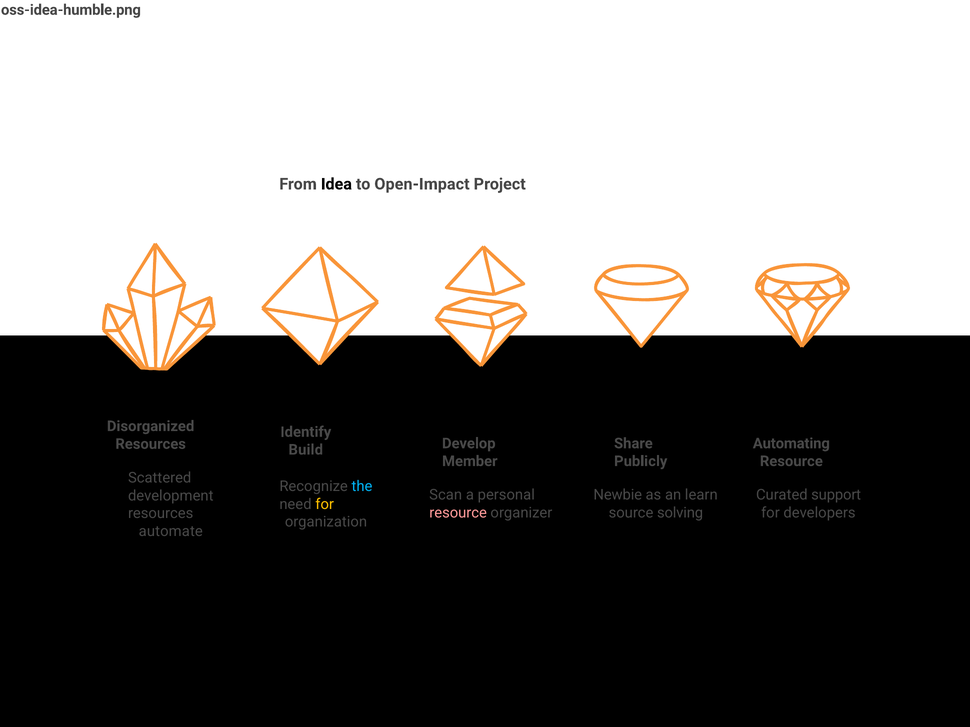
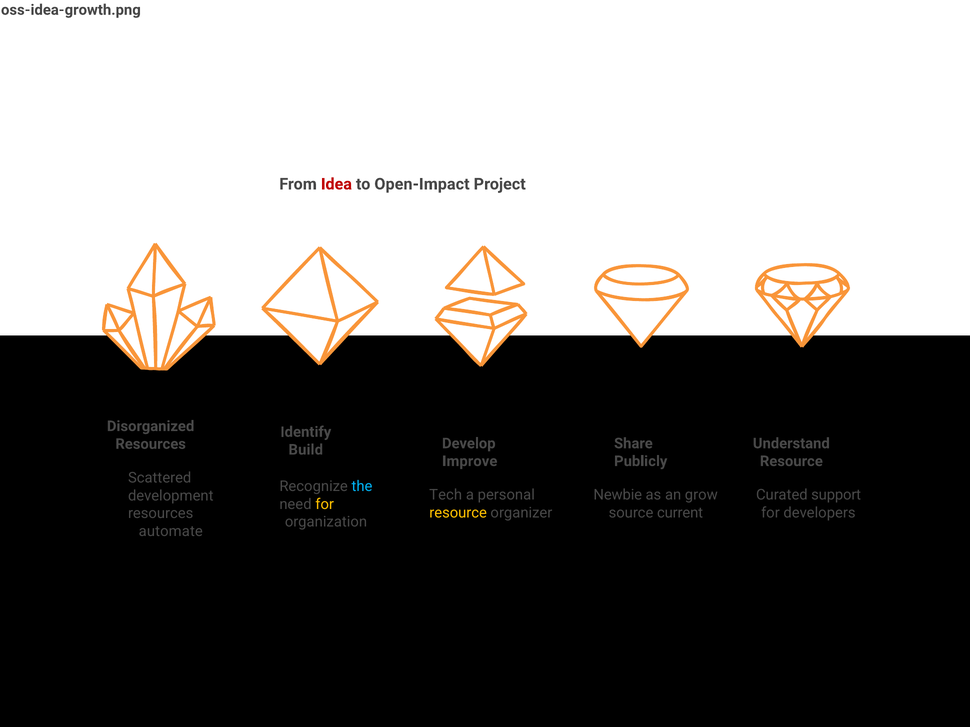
oss-idea-humble.png: oss-idea-humble.png -> oss-idea-growth.png
Idea colour: black -> red
Automating: Automating -> Understand
Member: Member -> Improve
Scan: Scan -> Tech
learn: learn -> grow
resource at (458, 513) colour: pink -> yellow
solving: solving -> current
